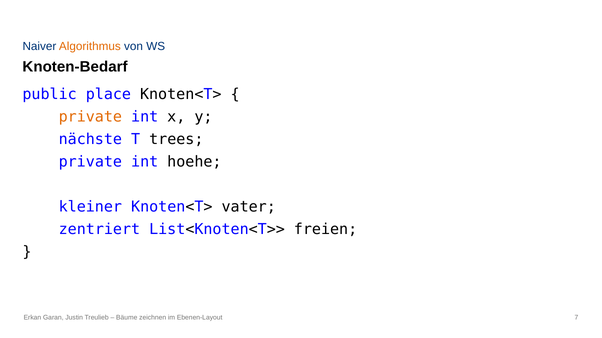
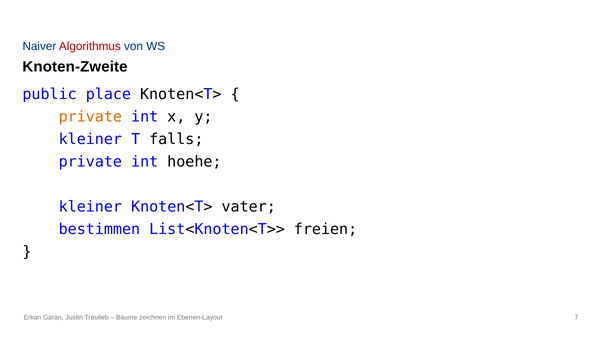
Algorithmus colour: orange -> red
Knoten-Bedarf: Knoten-Bedarf -> Knoten-Zweite
nächste at (90, 140): nächste -> kleiner
trees: trees -> falls
zentriert: zentriert -> bestimmen
